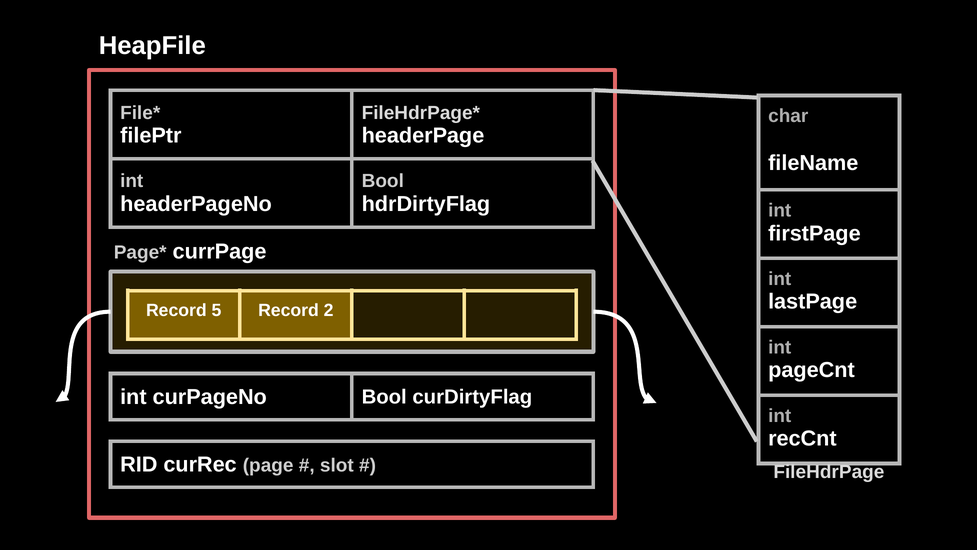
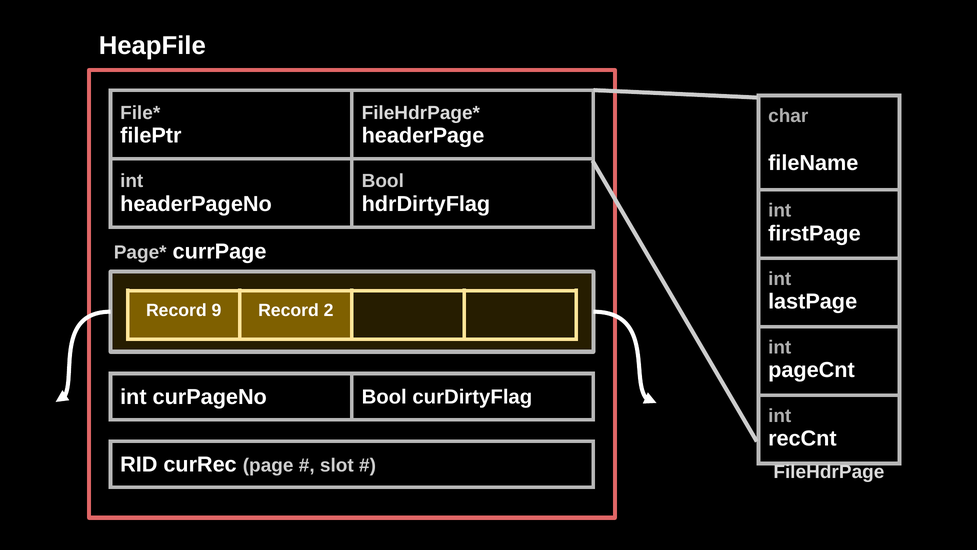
5: 5 -> 9
